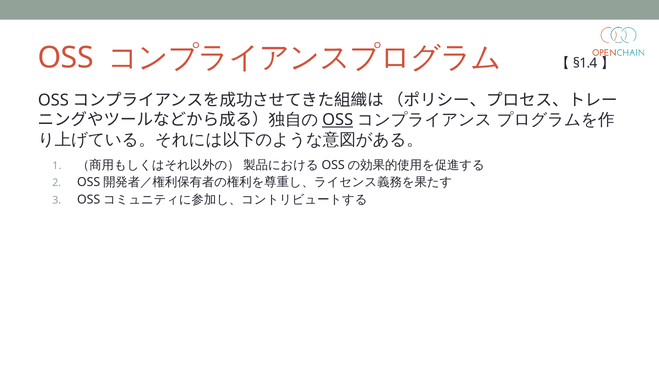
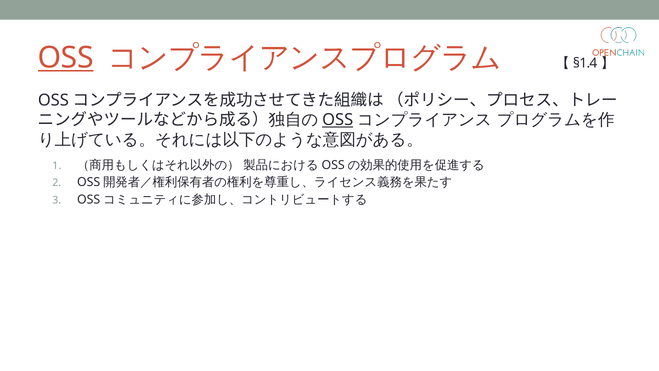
OSS at (66, 58) underline: none -> present
